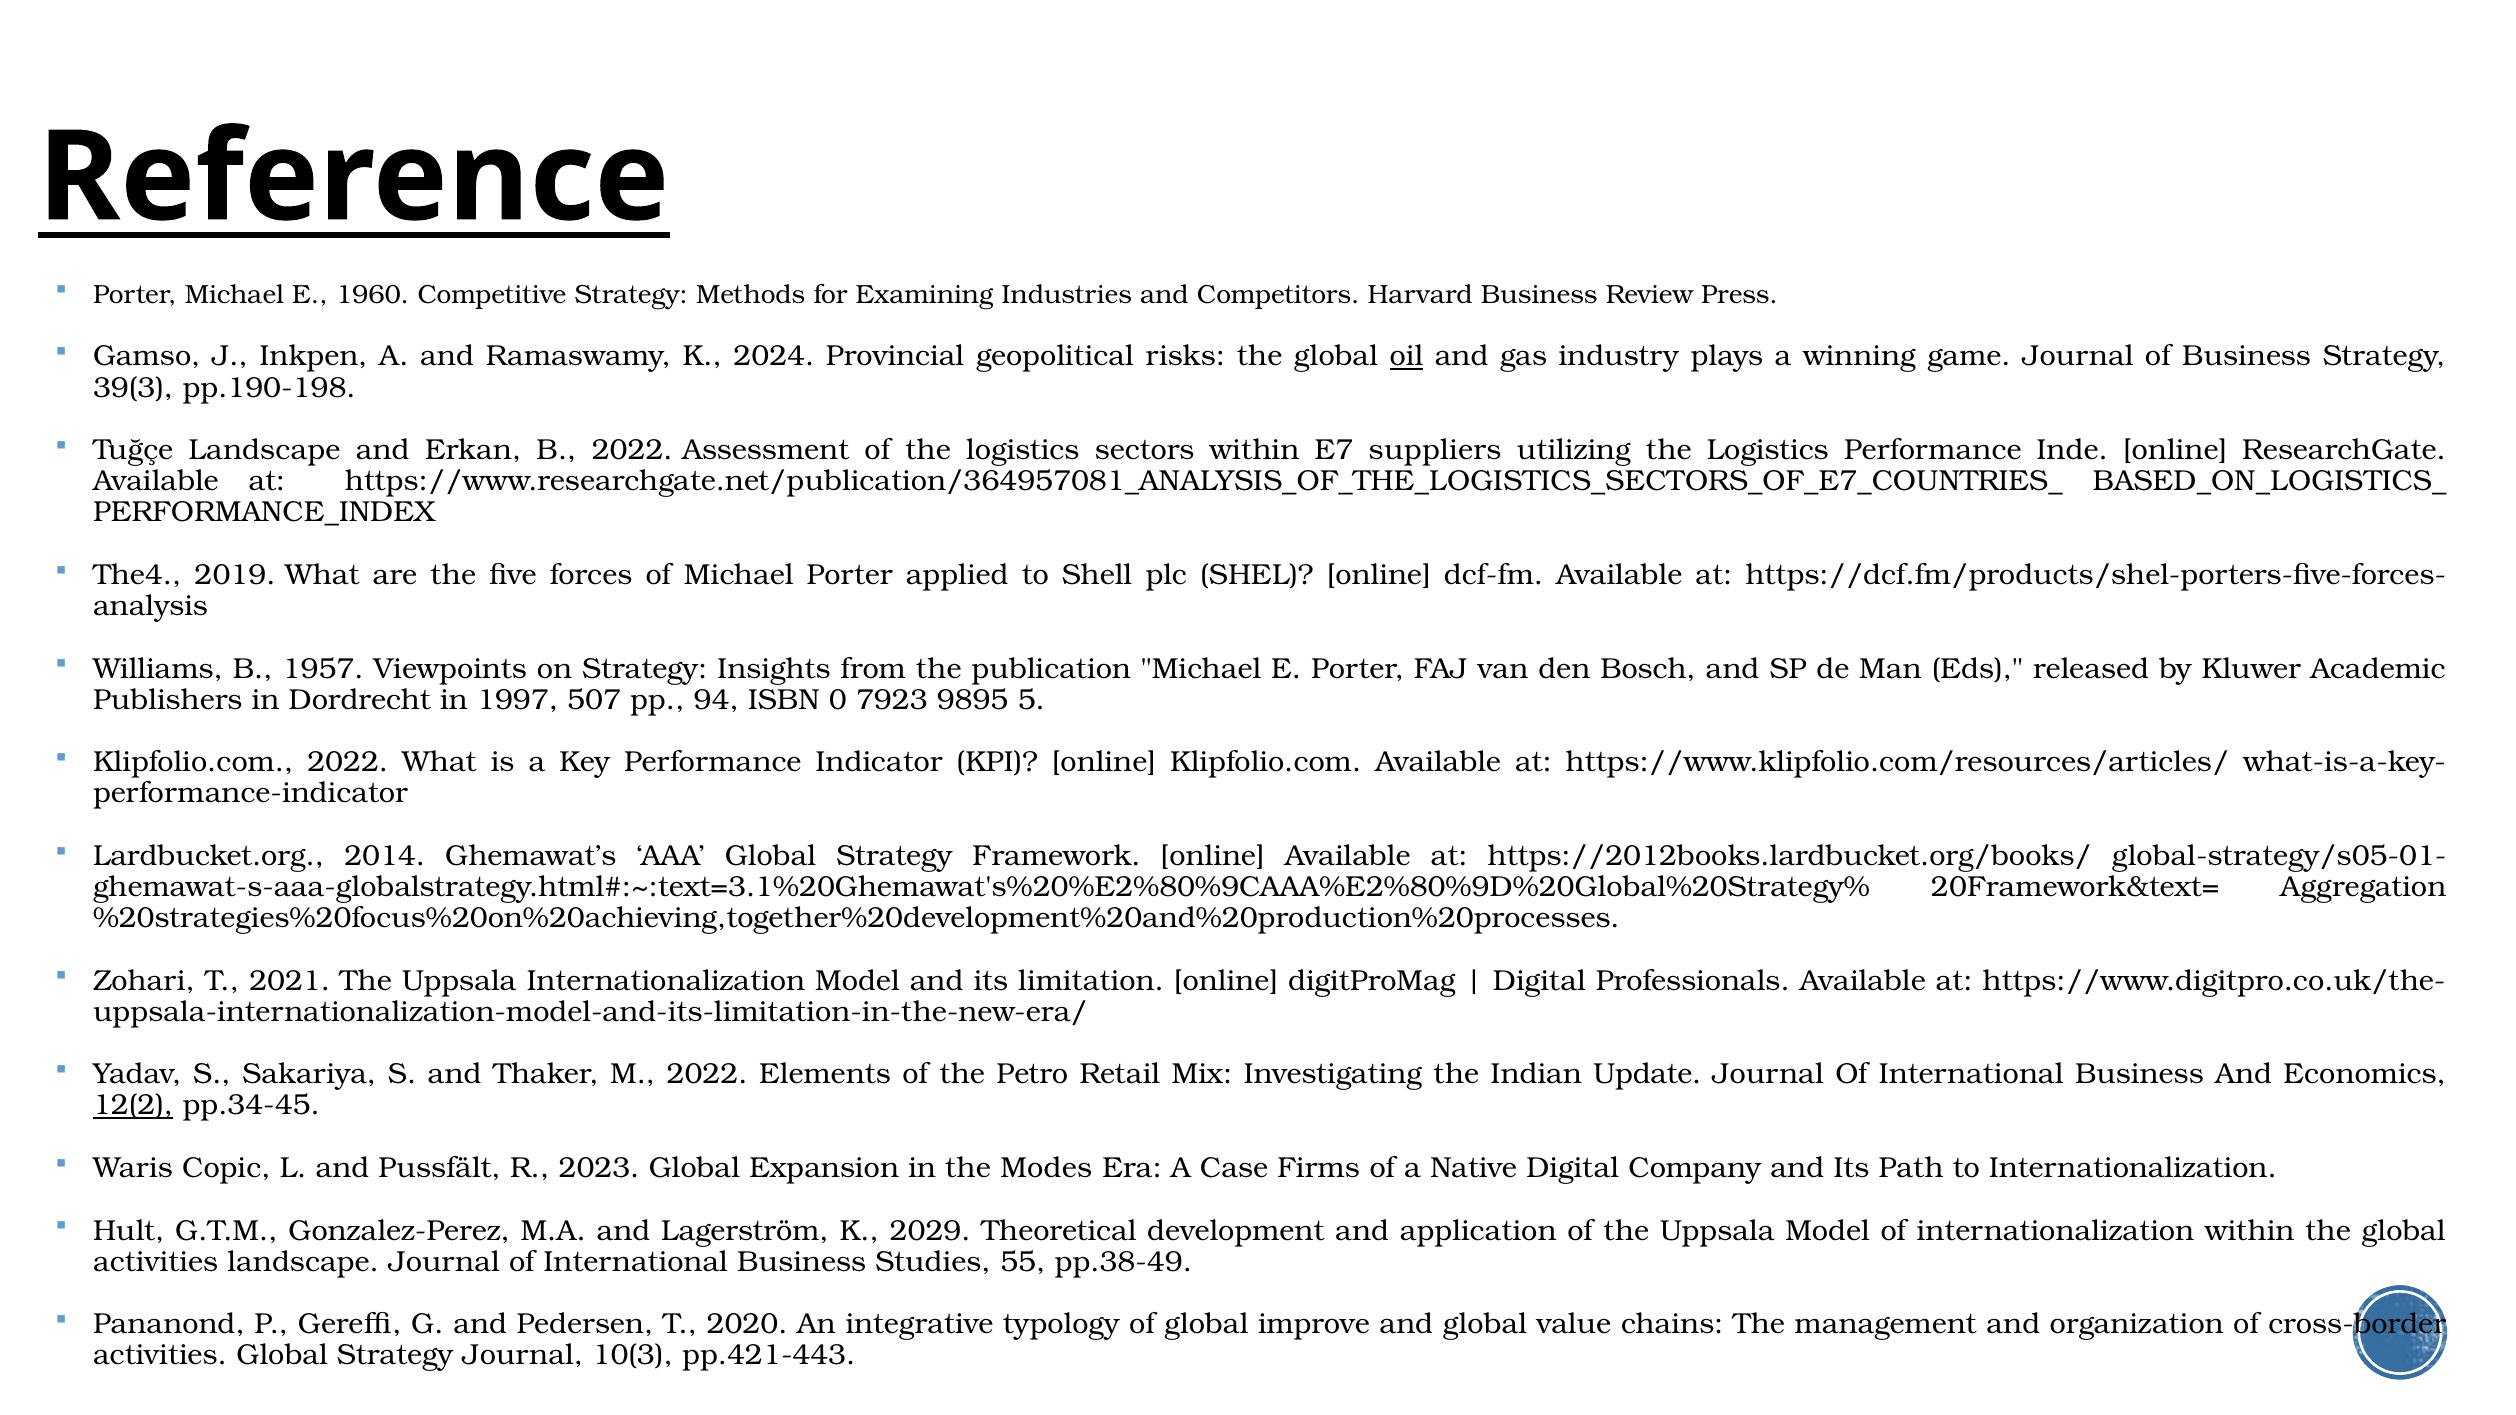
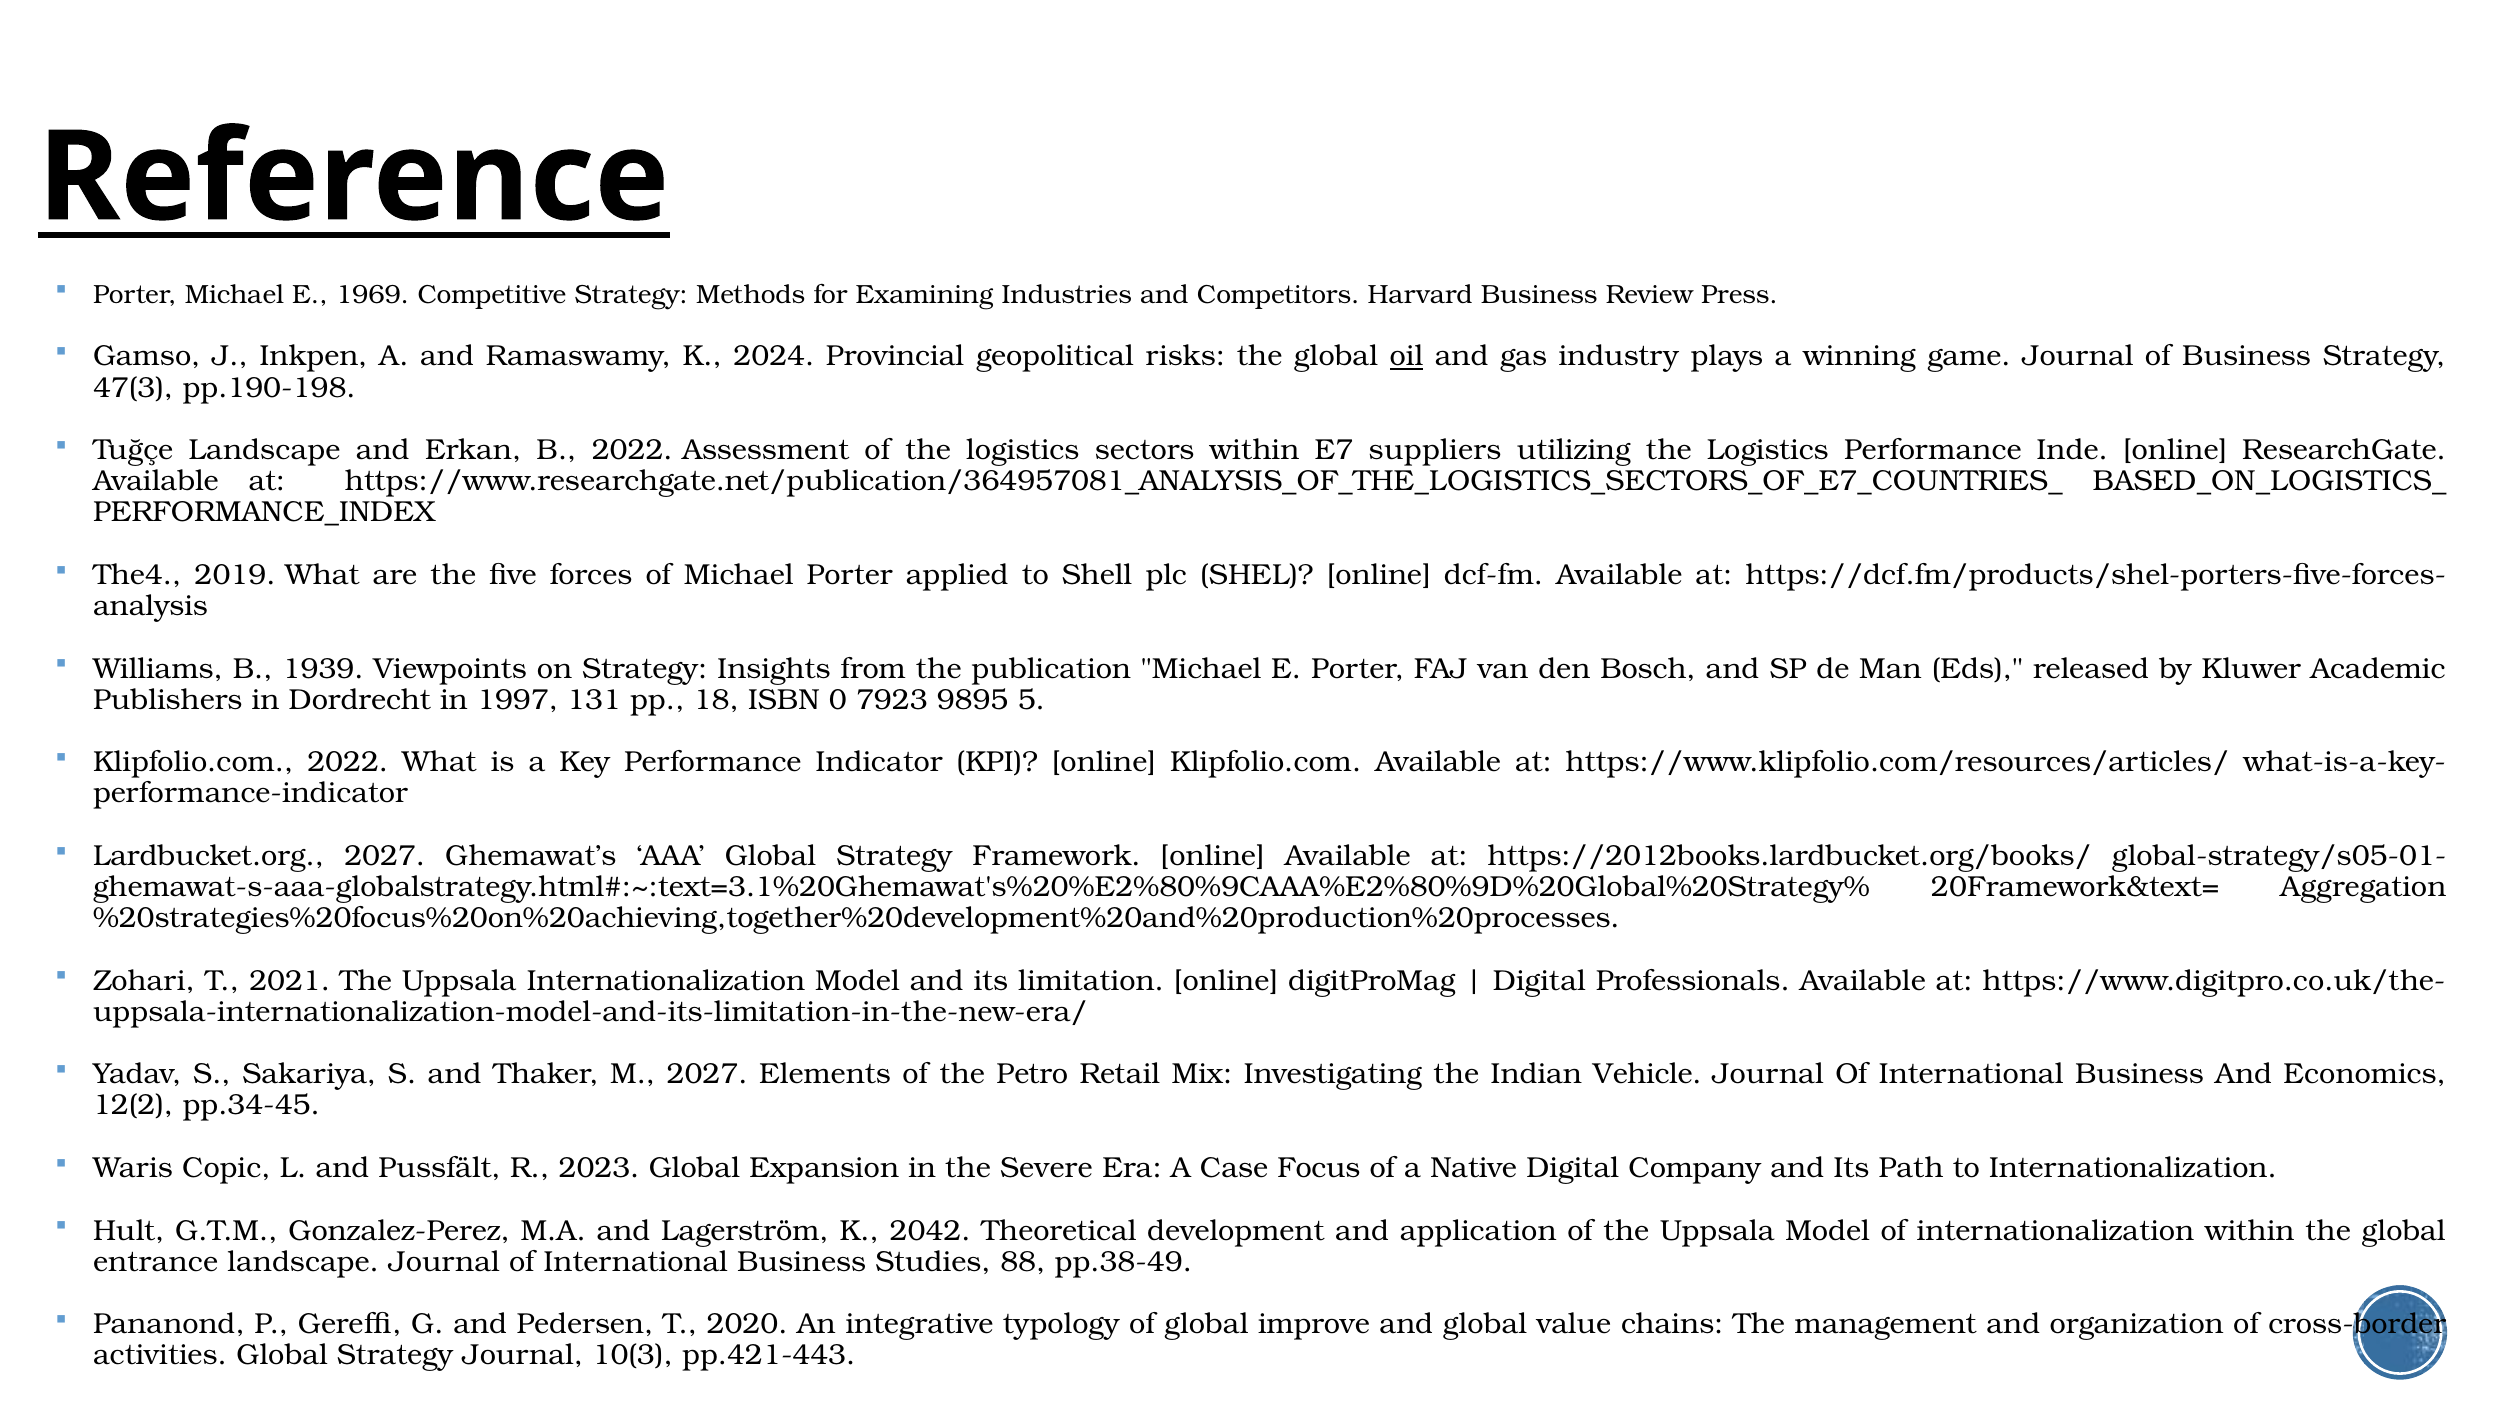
1960: 1960 -> 1969
39(3: 39(3 -> 47(3
1957: 1957 -> 1939
507: 507 -> 131
94: 94 -> 18
2014 at (385, 856): 2014 -> 2027
M 2022: 2022 -> 2027
Update: Update -> Vehicle
12(2 underline: present -> none
Modes: Modes -> Severe
Firms: Firms -> Focus
2029: 2029 -> 2042
activities at (156, 1262): activities -> entrance
55: 55 -> 88
